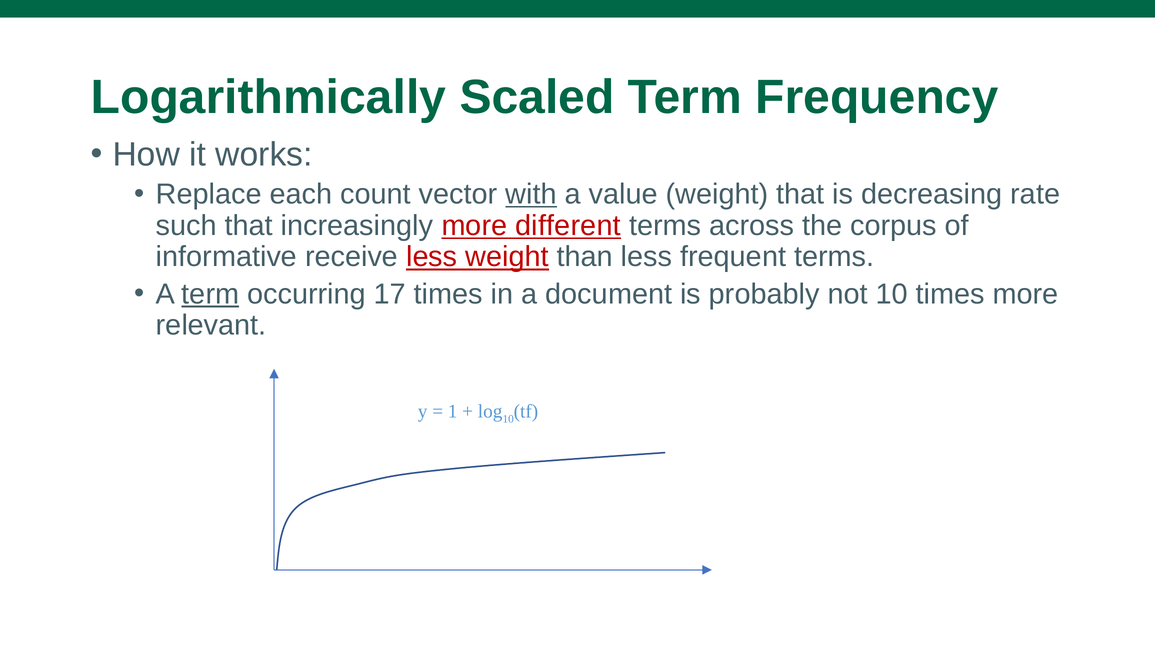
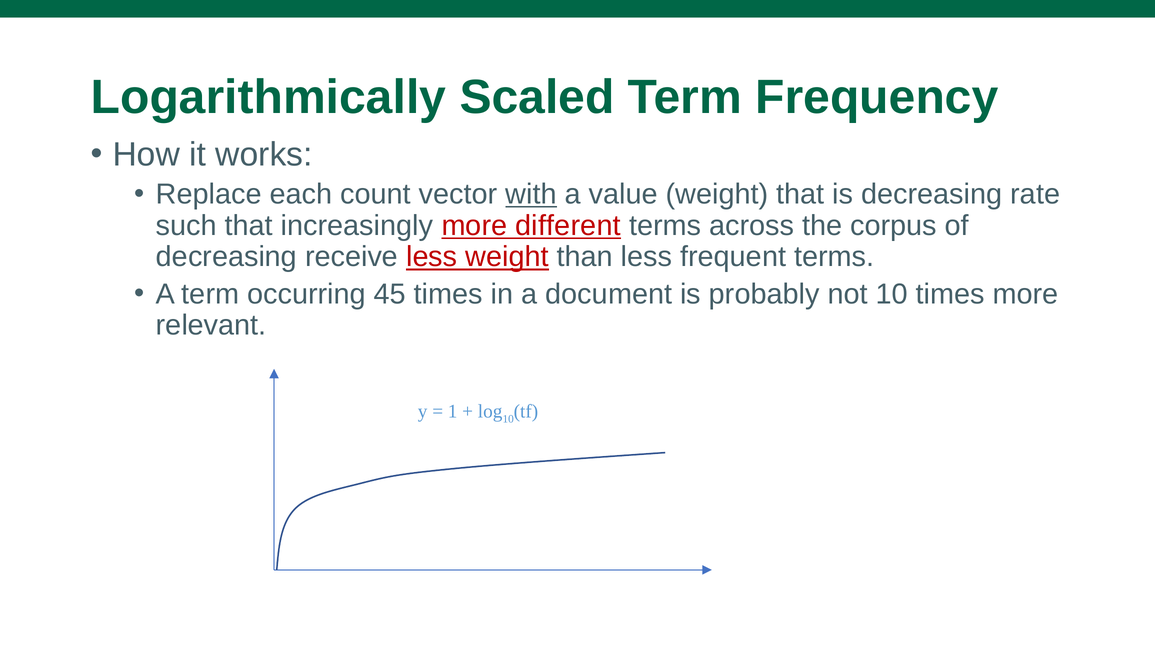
informative at (226, 257): informative -> decreasing
term at (210, 294) underline: present -> none
17: 17 -> 45
